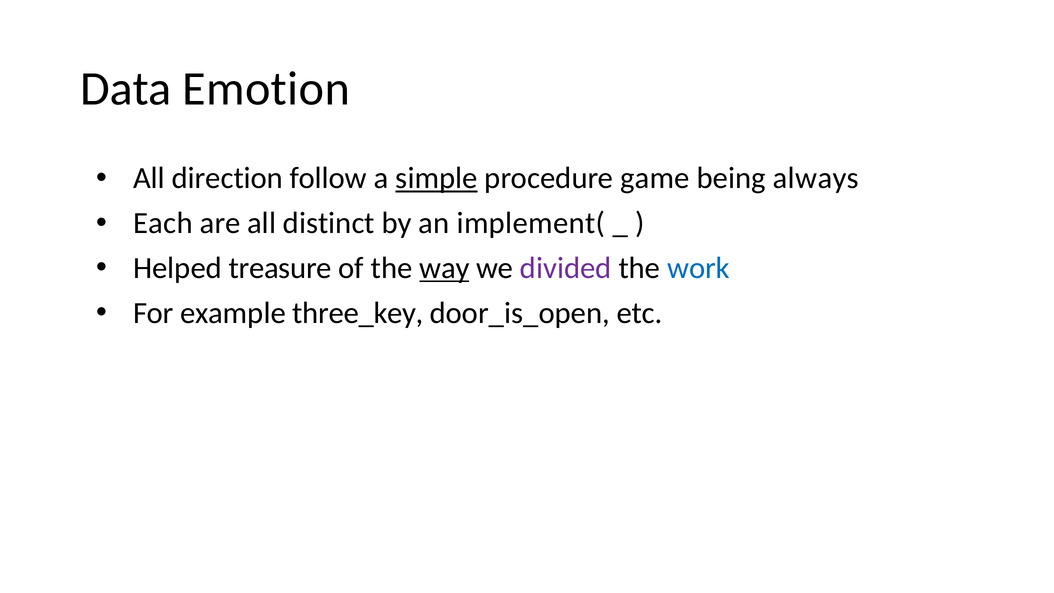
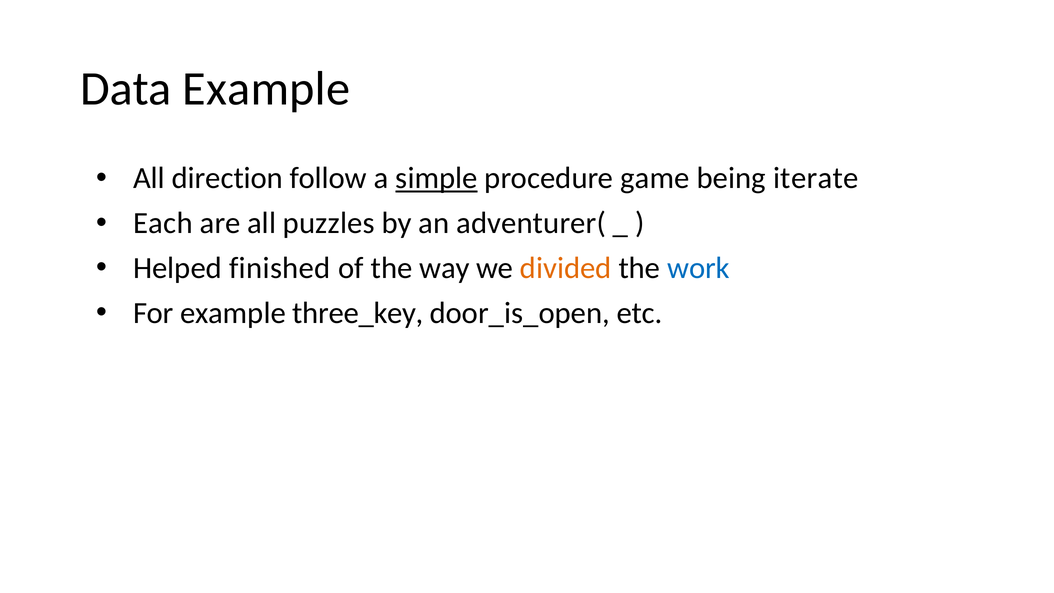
Data Emotion: Emotion -> Example
always: always -> iterate
distinct: distinct -> puzzles
implement(: implement( -> adventurer(
treasure: treasure -> finished
way underline: present -> none
divided colour: purple -> orange
